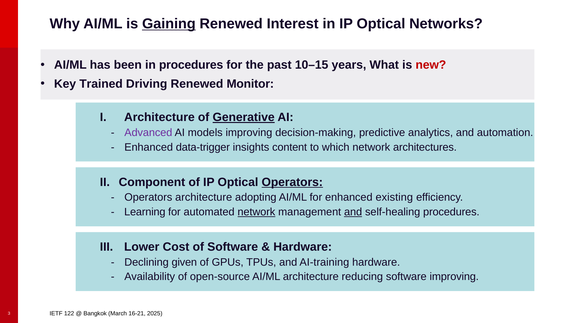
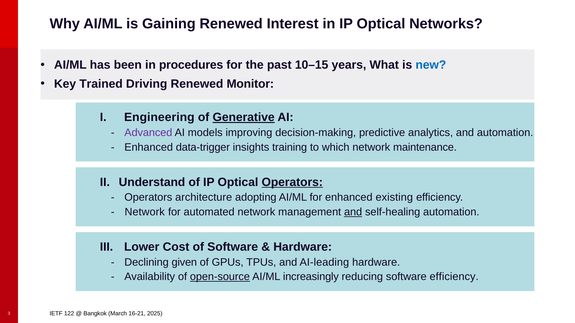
Gaining underline: present -> none
new colour: red -> blue
Architecture at (159, 117): Architecture -> Engineering
content: content -> training
architectures: architectures -> maintenance
Component: Component -> Understand
Learning at (145, 212): Learning -> Network
network at (256, 212) underline: present -> none
self-healing procedures: procedures -> automation
AI-training: AI-training -> AI-leading
open-source underline: none -> present
AI/ML architecture: architecture -> increasingly
software improving: improving -> efficiency
